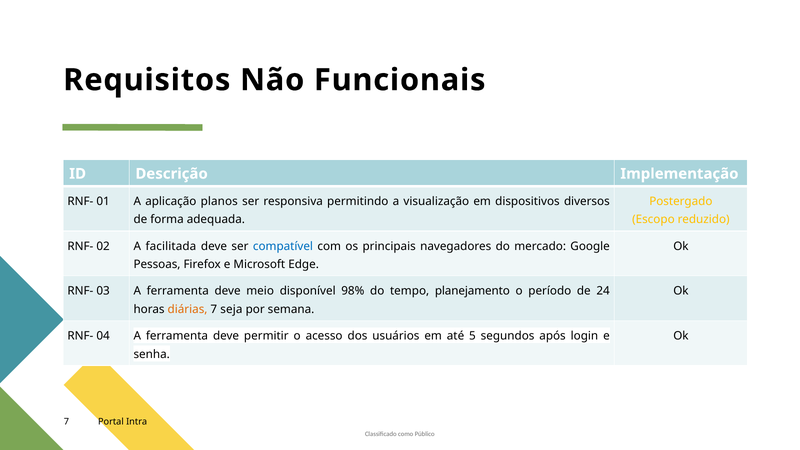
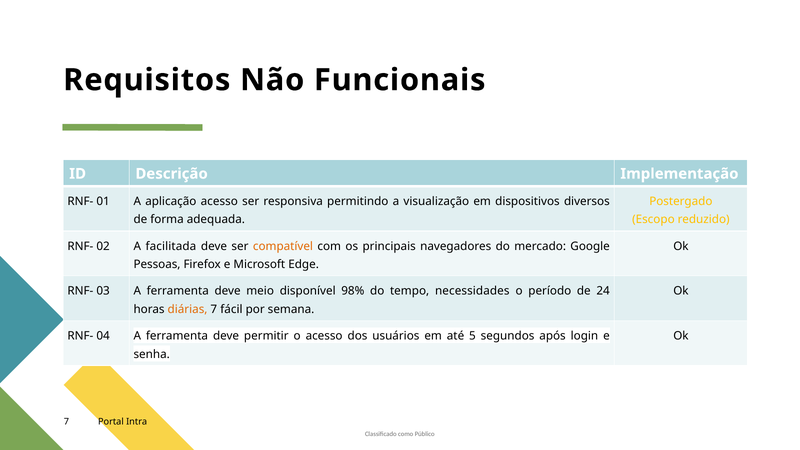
aplicação planos: planos -> acesso
compatível colour: blue -> orange
planejamento: planejamento -> necessidades
seja: seja -> fácil
